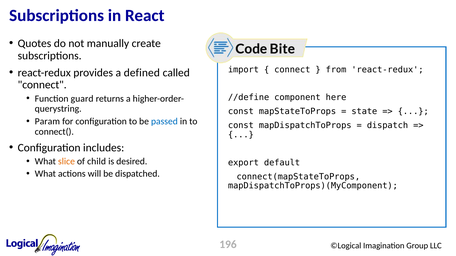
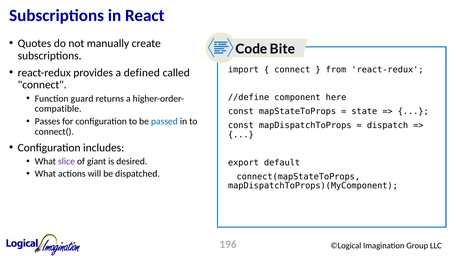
querystring: querystring -> compatible
Param: Param -> Passes
slice colour: orange -> purple
child: child -> giant
